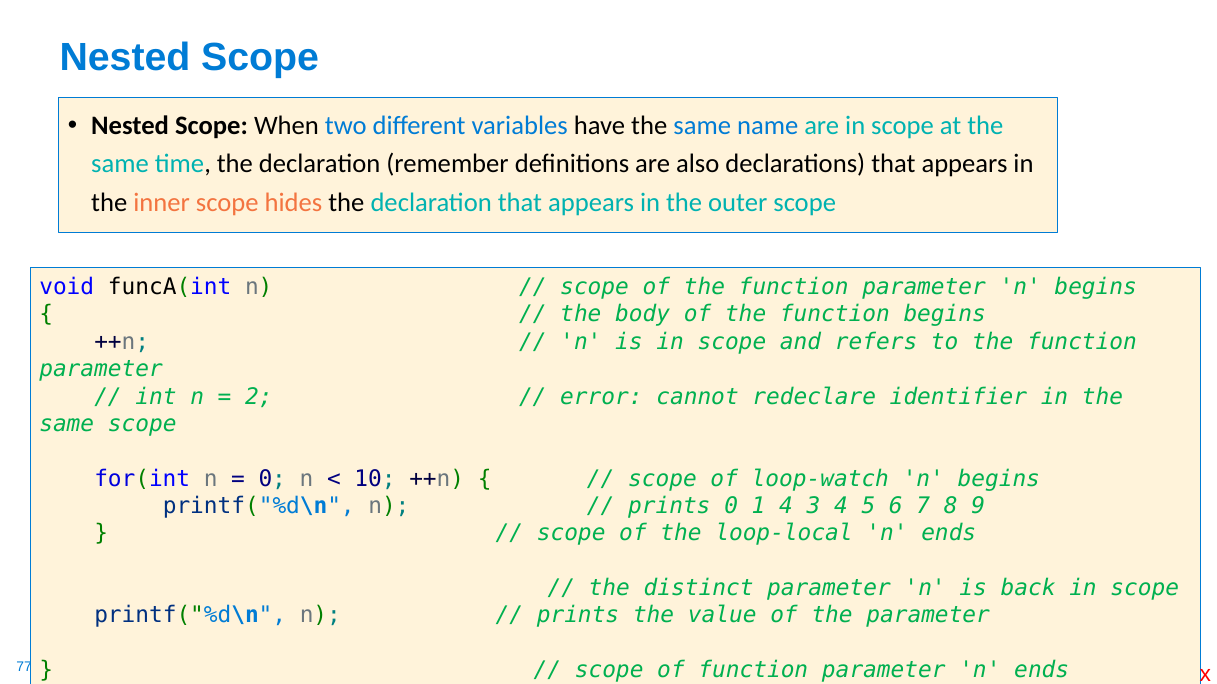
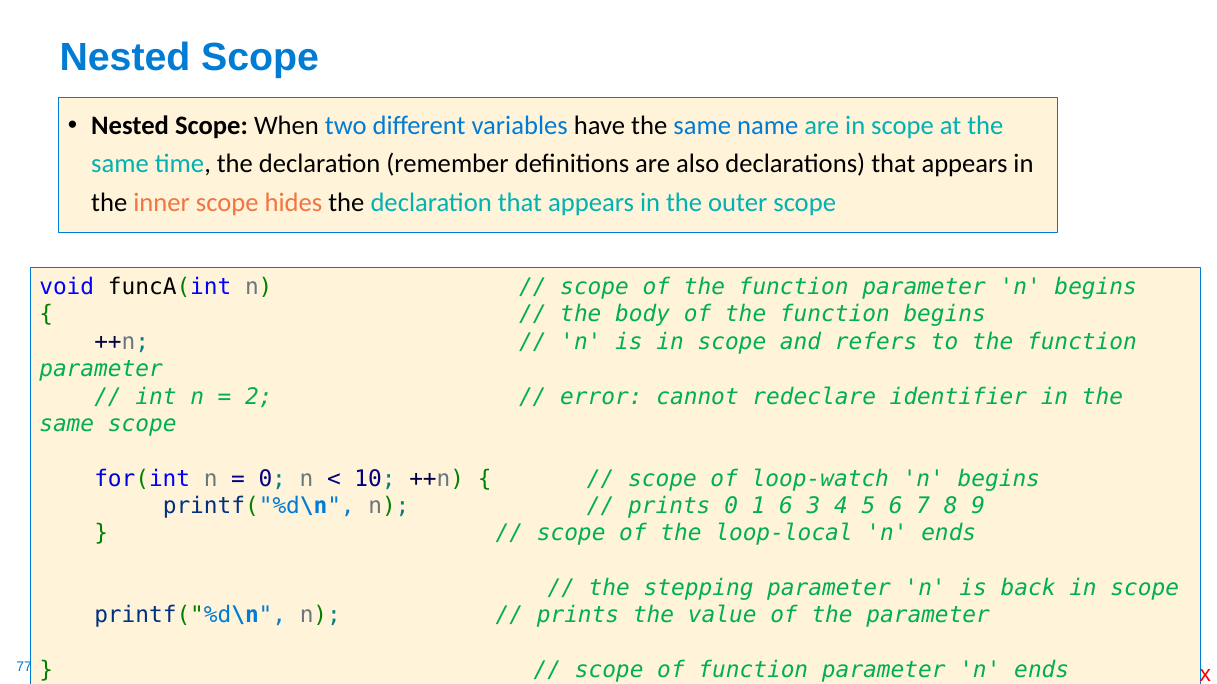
1 4: 4 -> 6
distinct: distinct -> stepping
